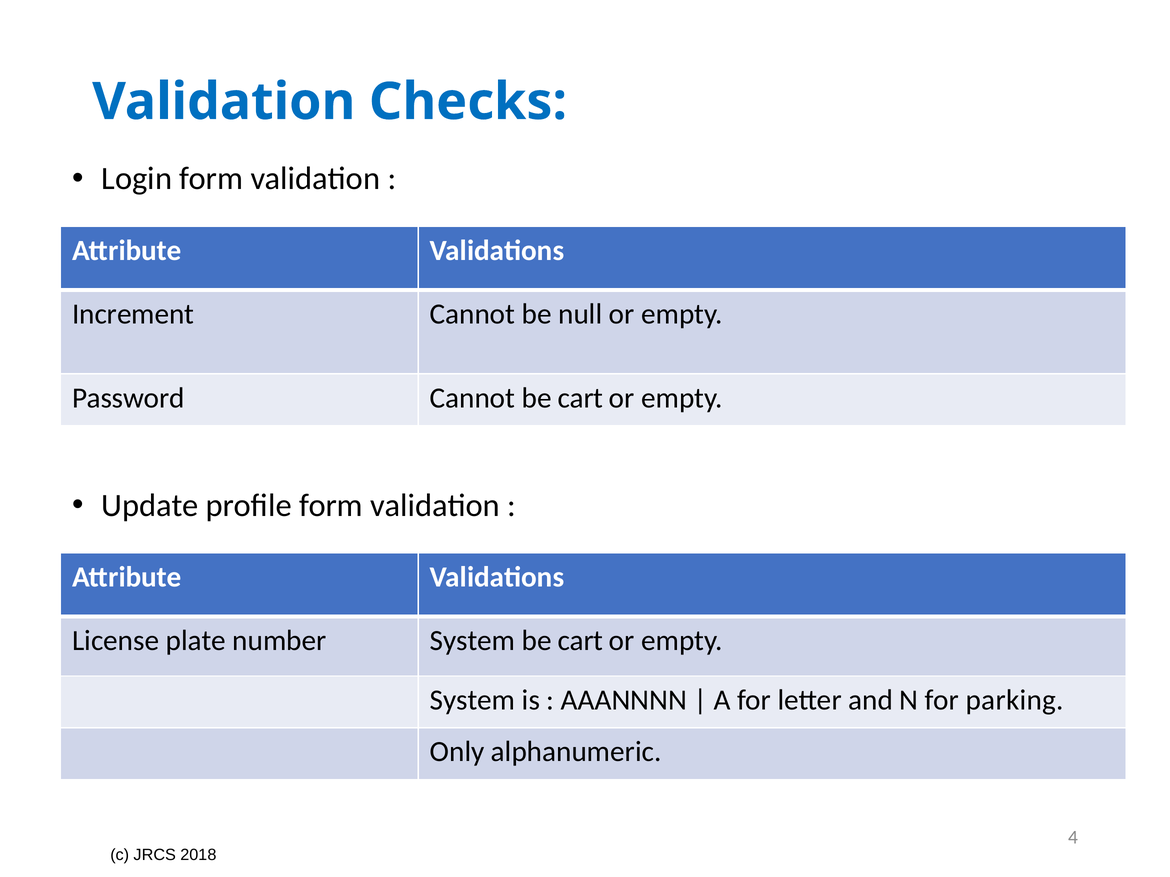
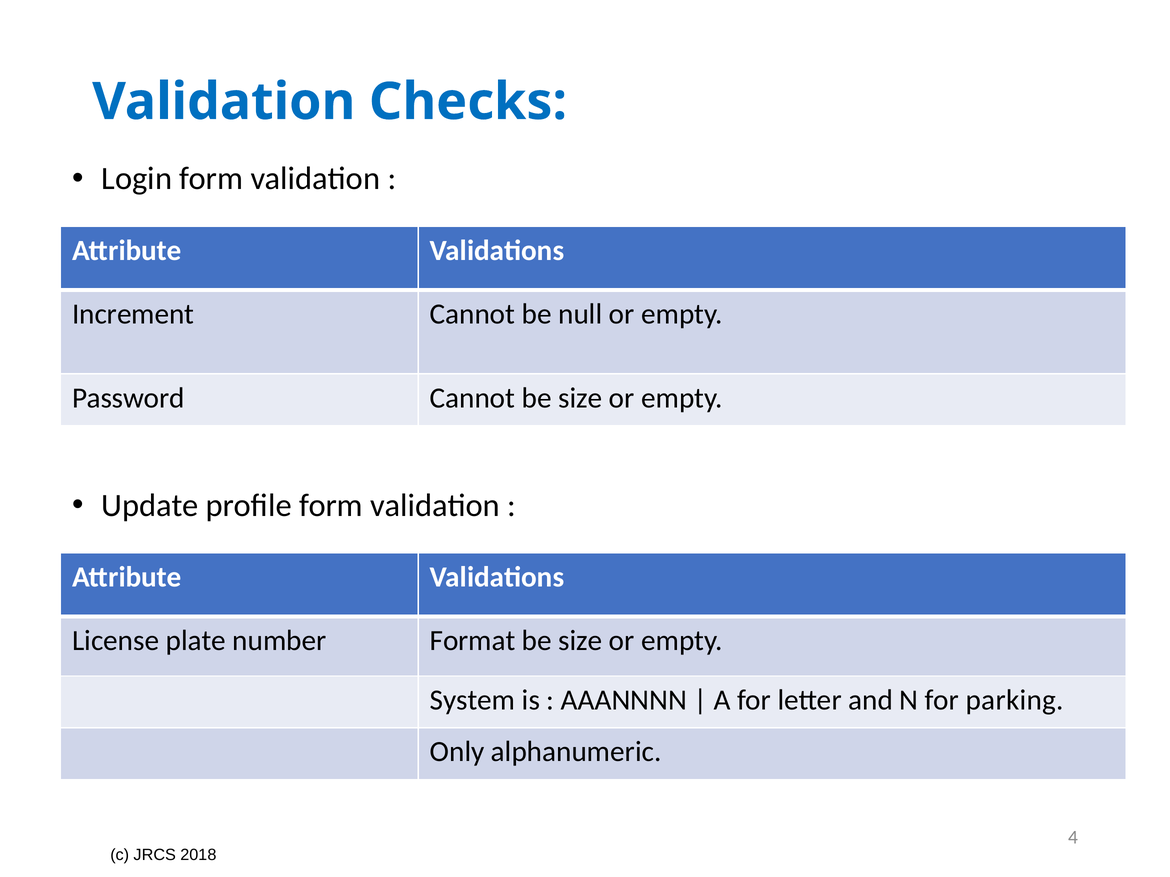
Cannot be cart: cart -> size
number System: System -> Format
cart at (581, 641): cart -> size
